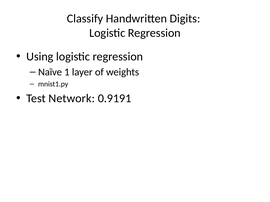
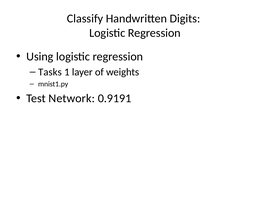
Naïve: Naïve -> Tasks
